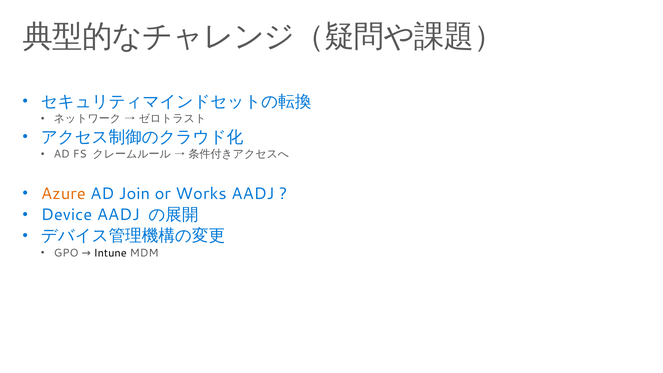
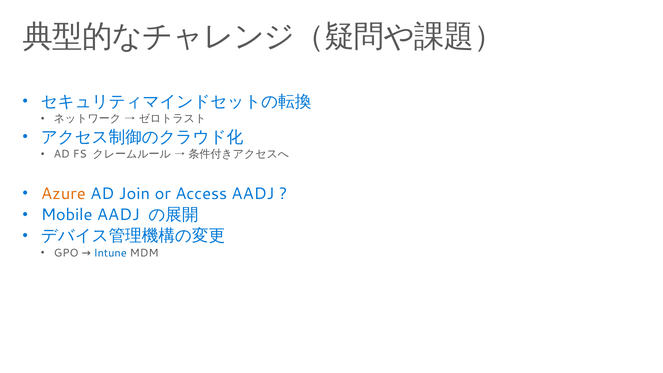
Works: Works -> Access
Device: Device -> Mobile
Intune colour: black -> blue
